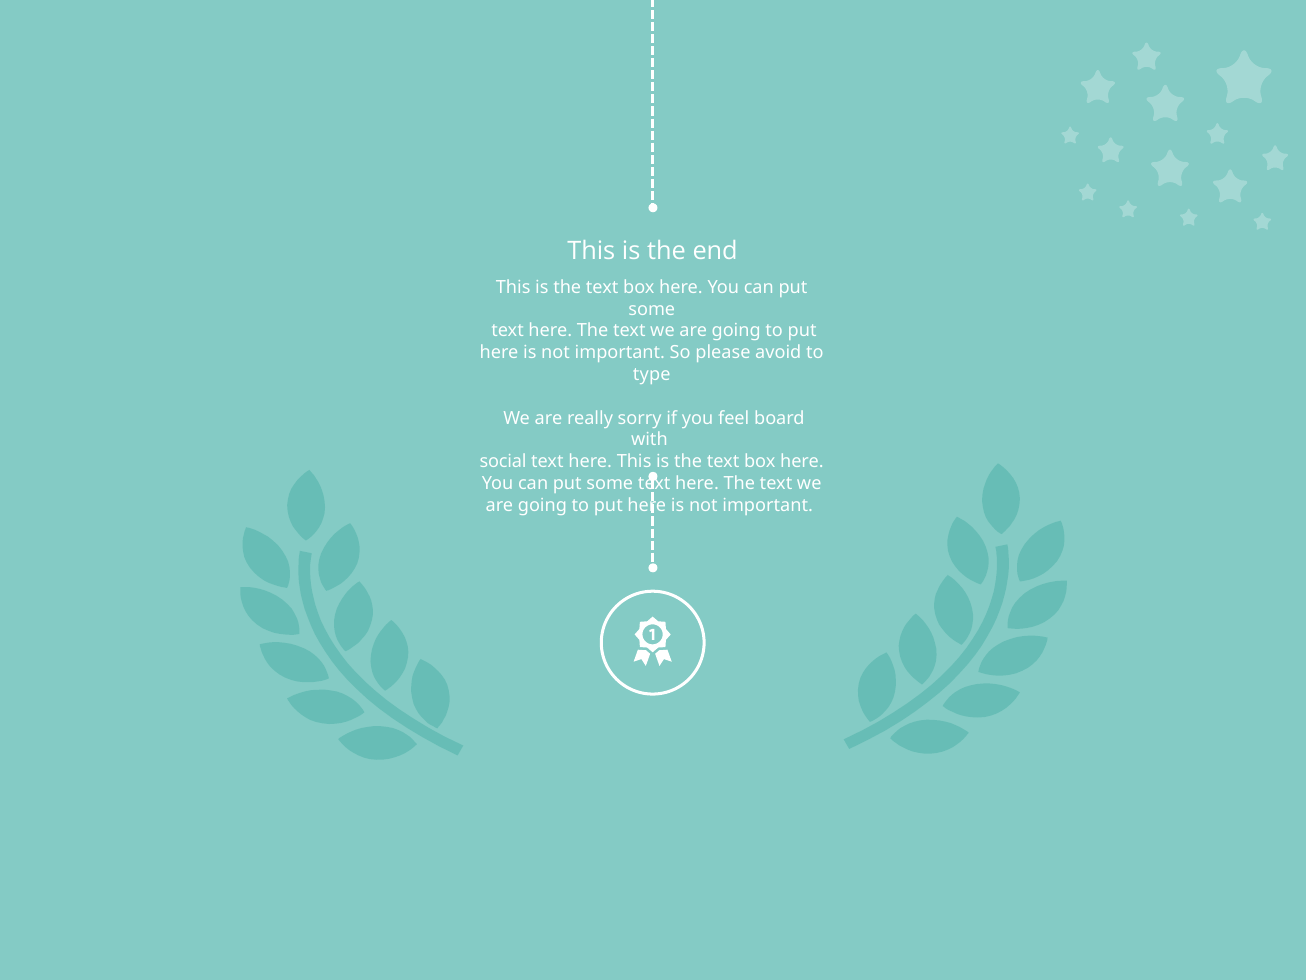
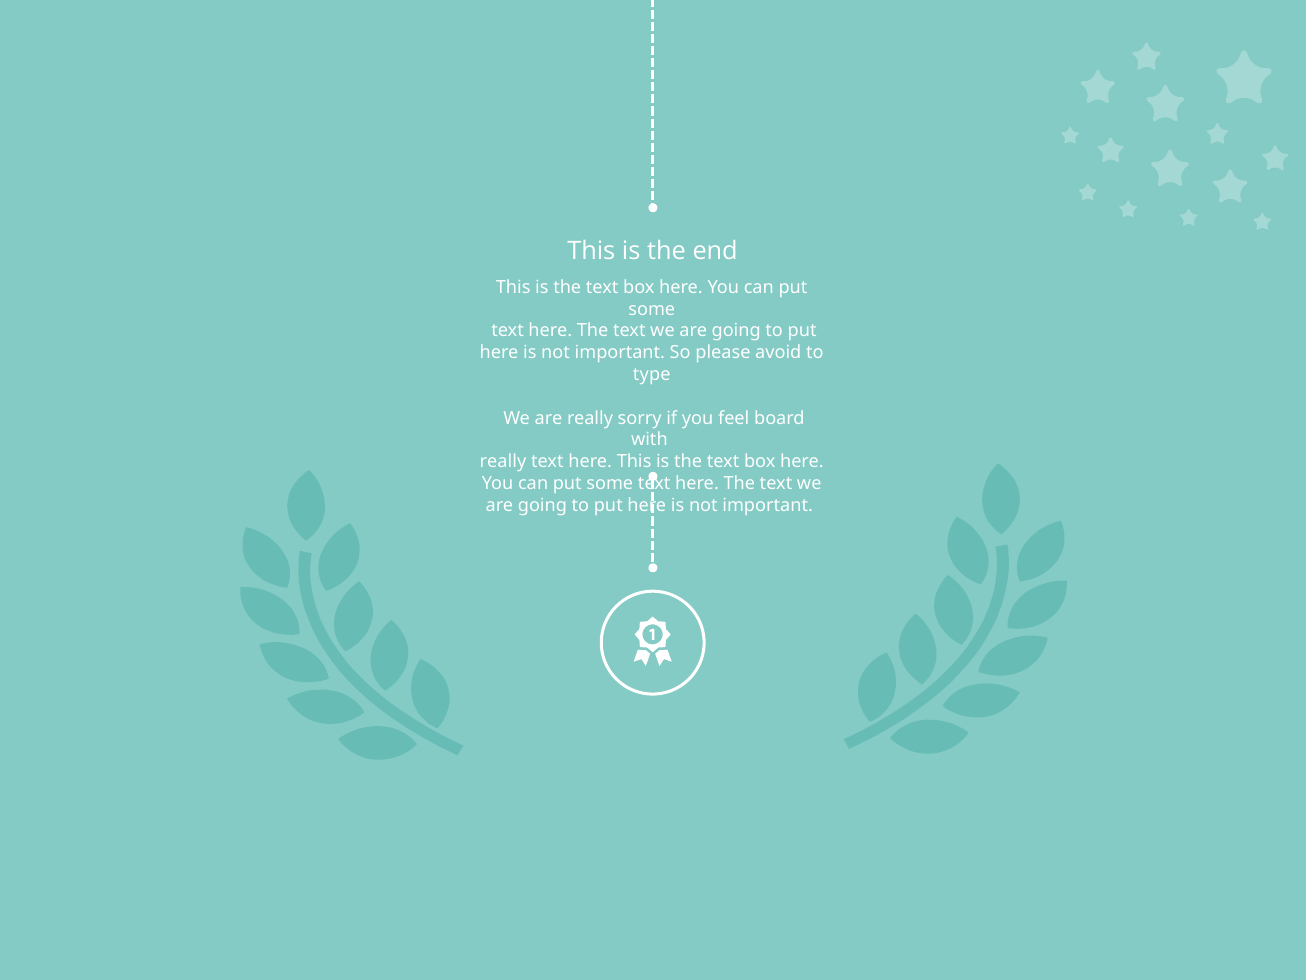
social at (503, 461): social -> really
